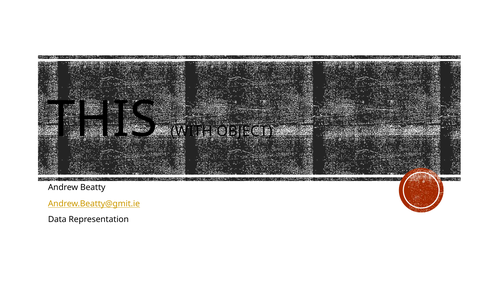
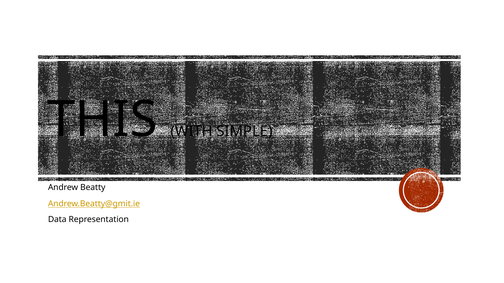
OBJECT: OBJECT -> SIMPLE
